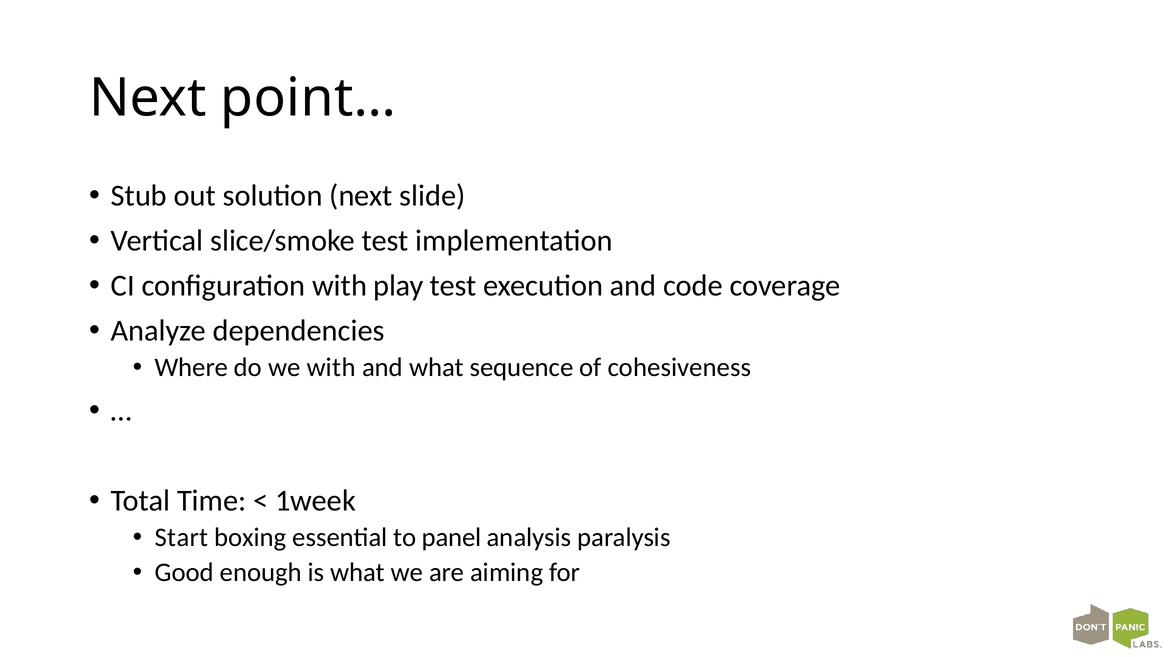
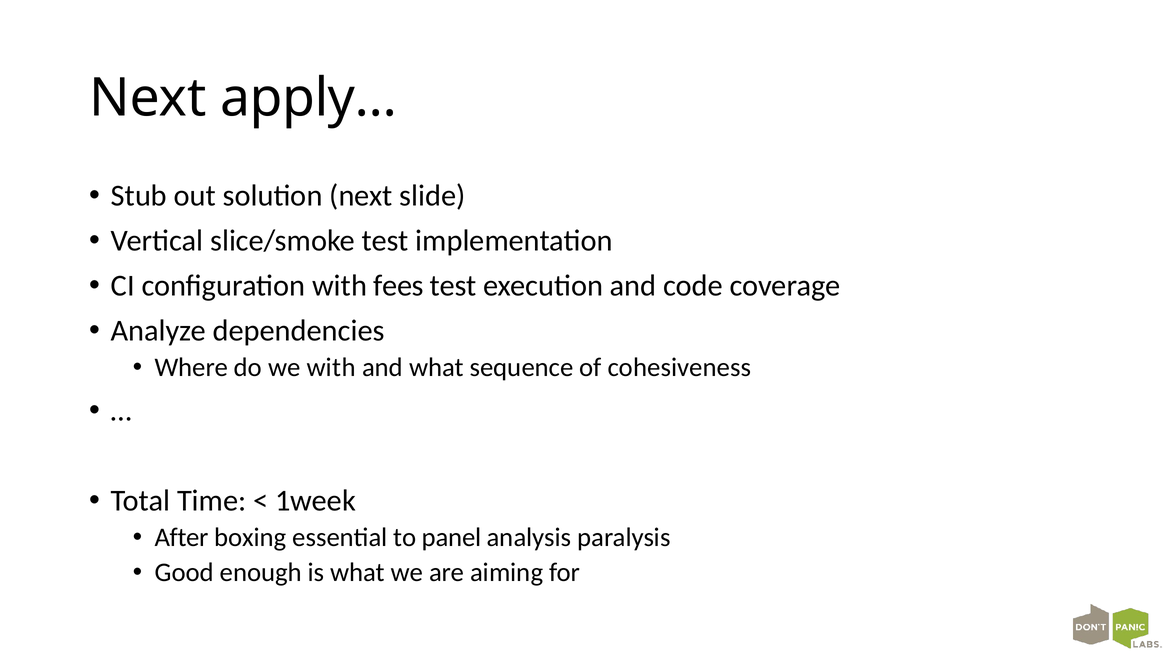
point…: point… -> apply…
play: play -> fees
Start: Start -> After
